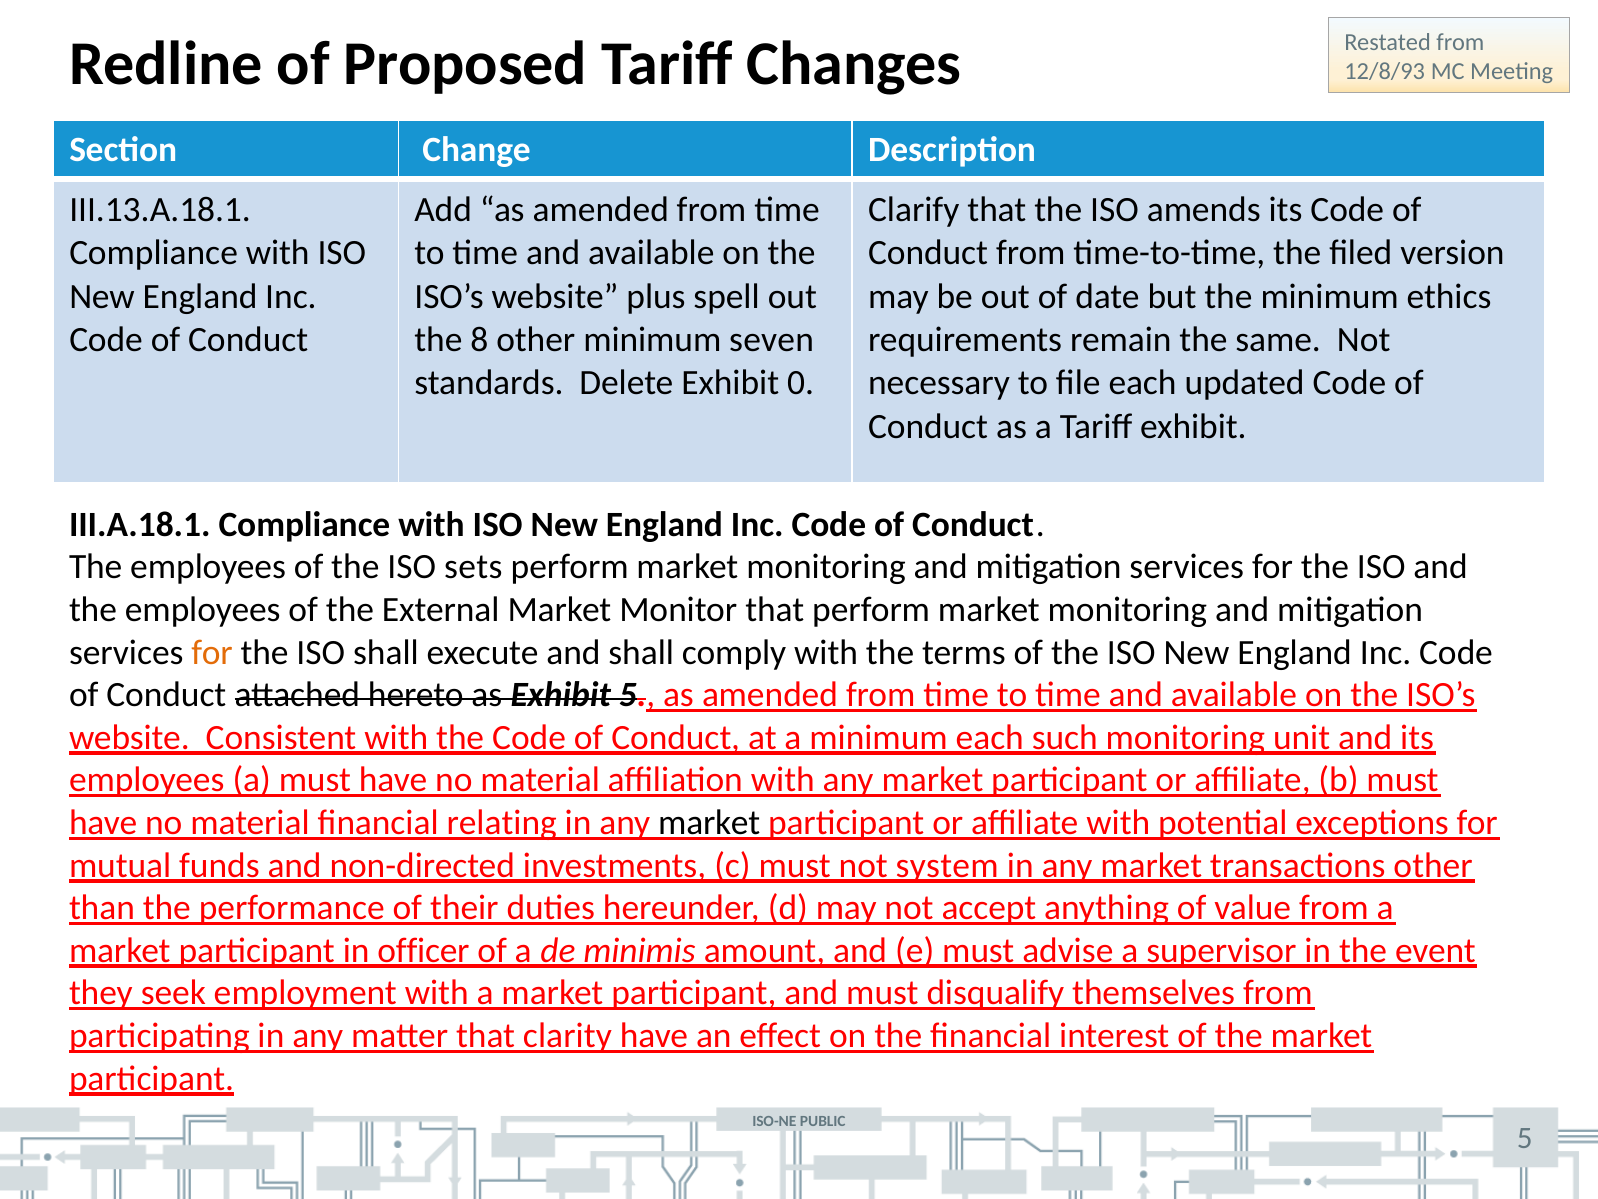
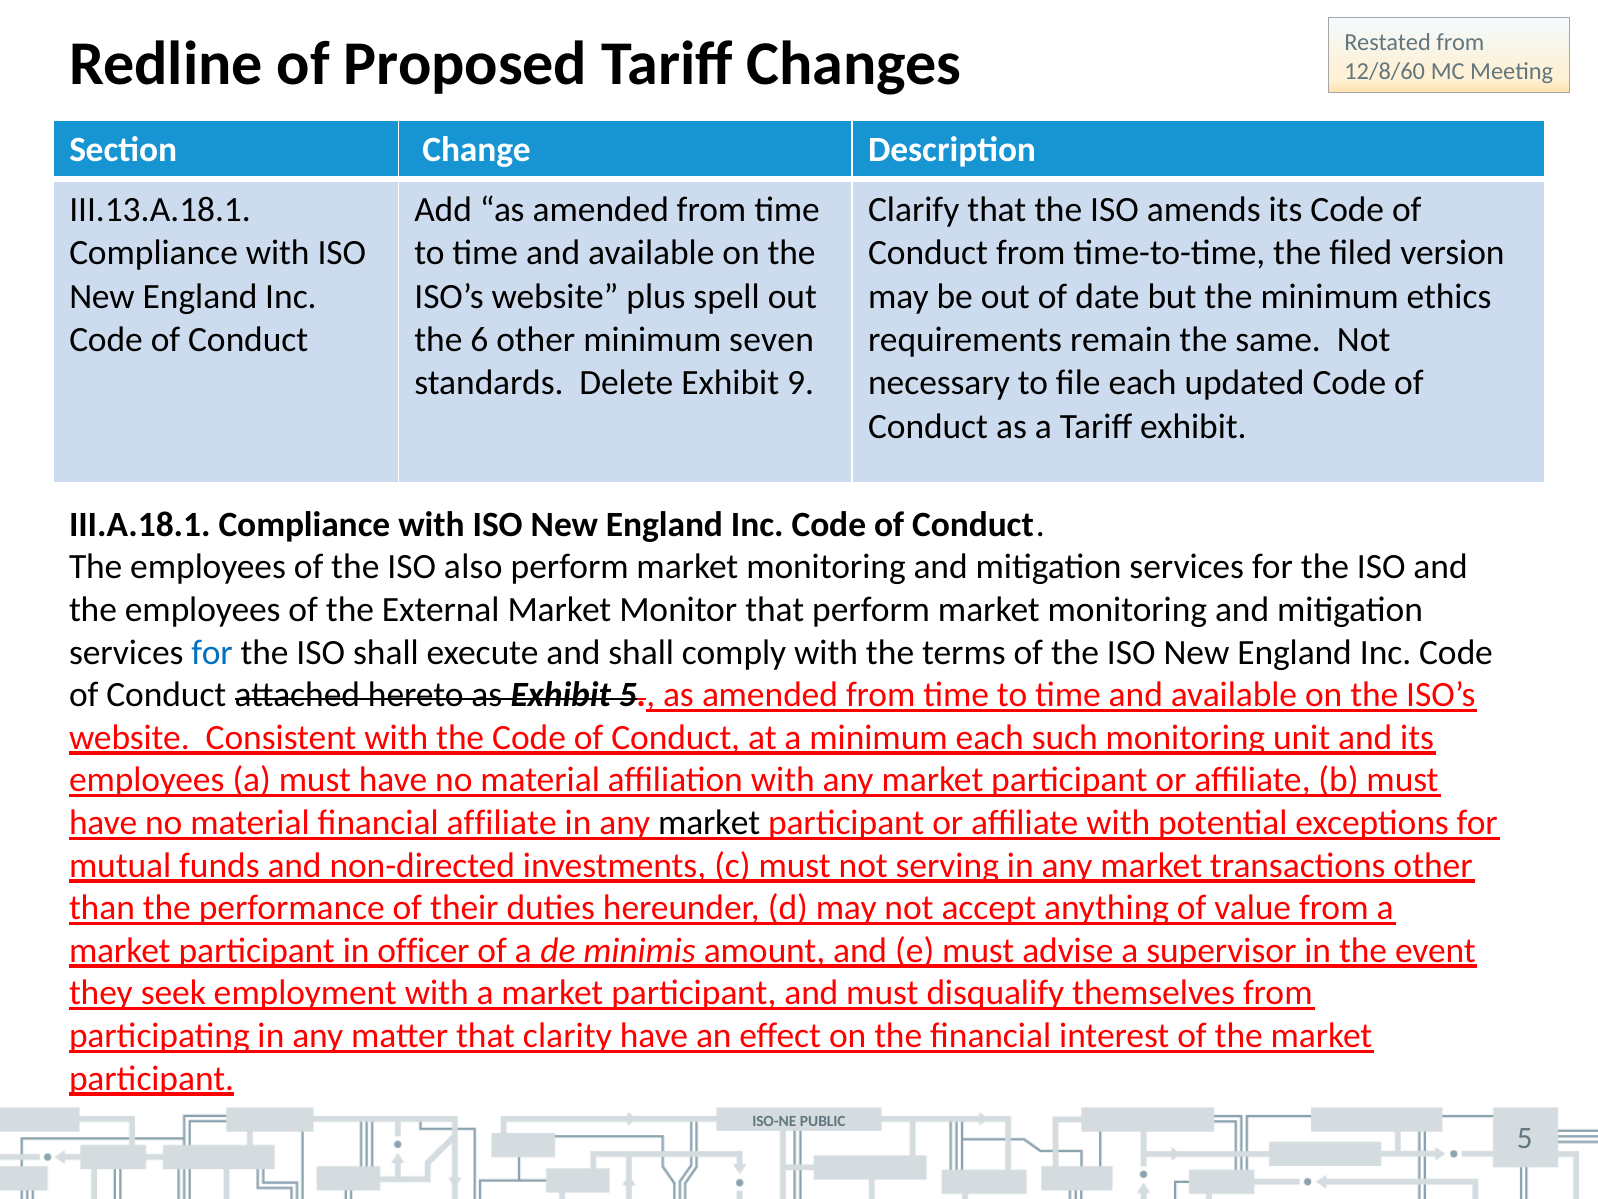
12/8/93: 12/8/93 -> 12/8/60
8: 8 -> 6
0: 0 -> 9
sets: sets -> also
for at (212, 652) colour: orange -> blue
financial relating: relating -> affiliate
system: system -> serving
